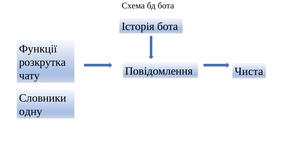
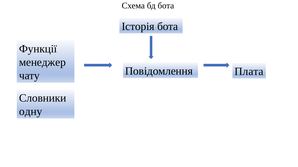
розкрутка: розкрутка -> менеджер
Чиста: Чиста -> Плата
